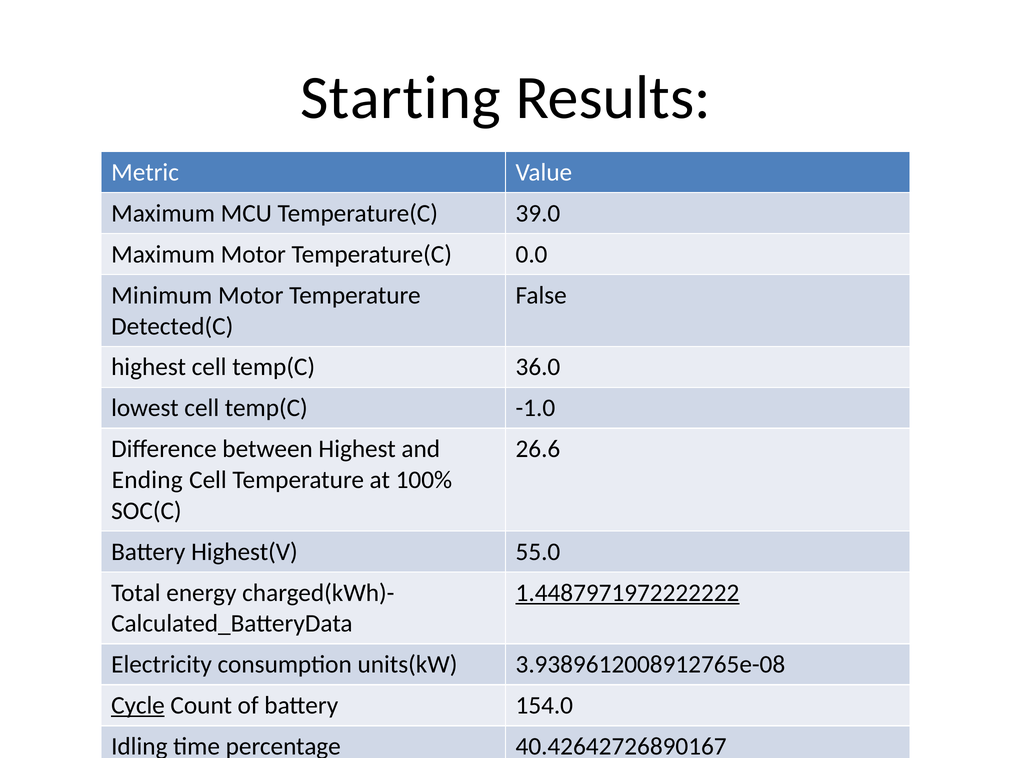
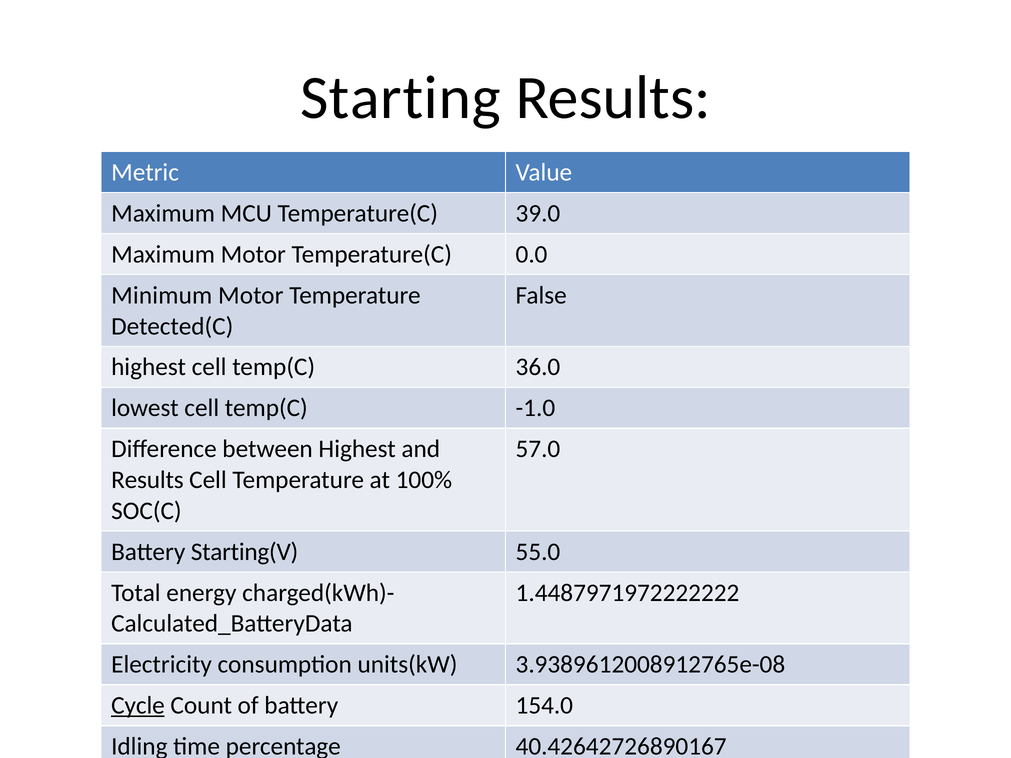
26.6: 26.6 -> 57.0
Ending at (147, 480): Ending -> Results
Highest(V: Highest(V -> Starting(V
1.4487971972222222 underline: present -> none
